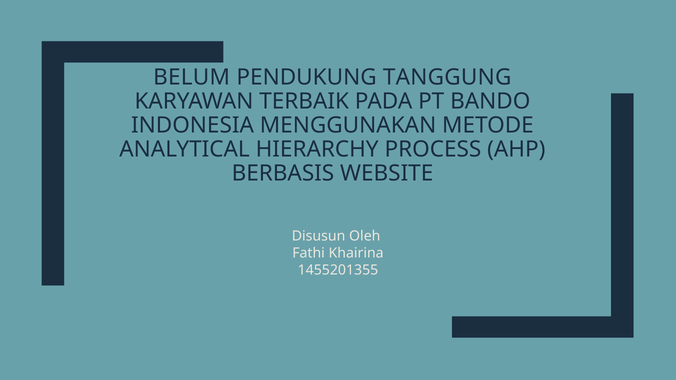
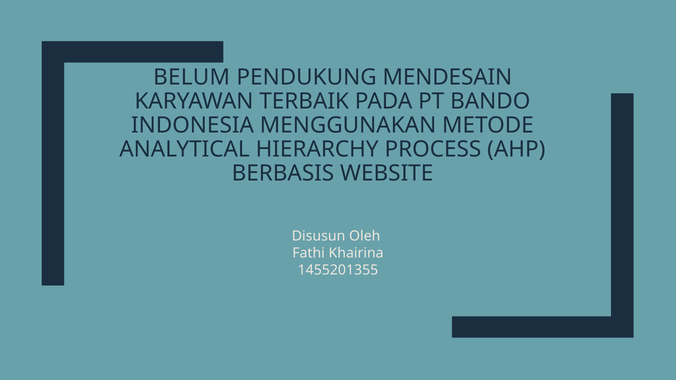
TANGGUNG: TANGGUNG -> MENDESAIN
